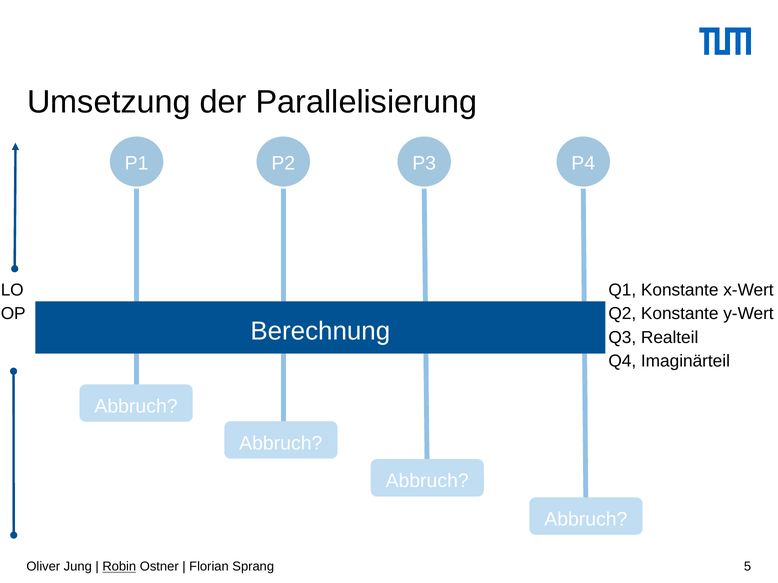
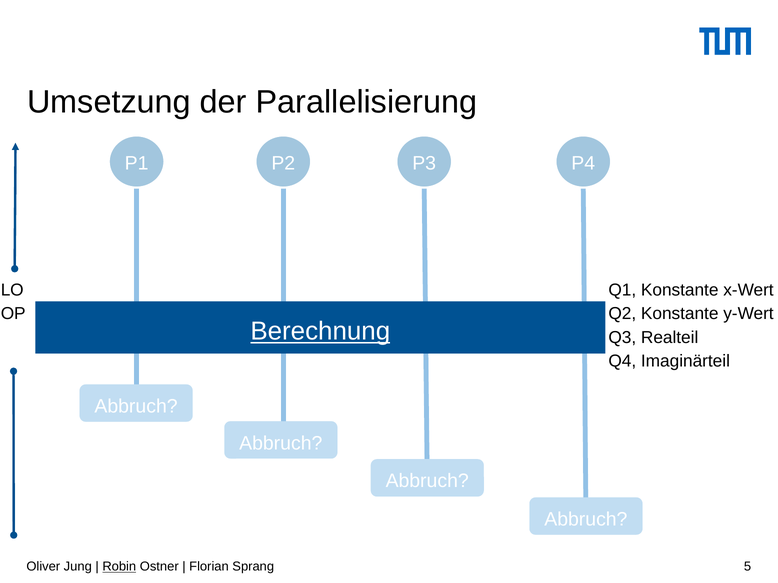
Berechnung underline: none -> present
